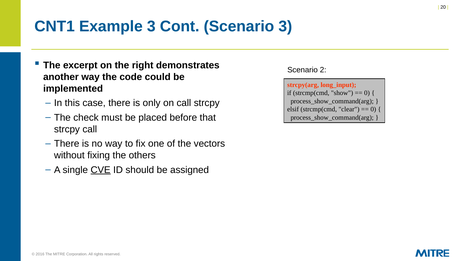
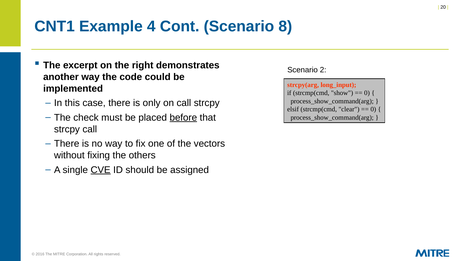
Example 3: 3 -> 4
Scenario 3: 3 -> 8
before underline: none -> present
